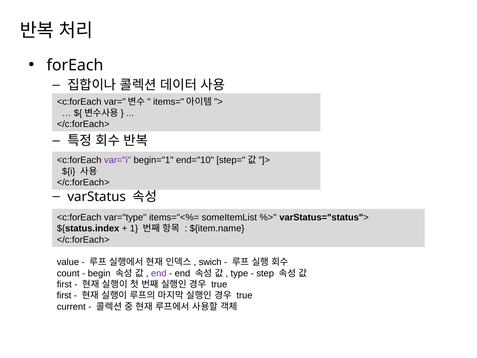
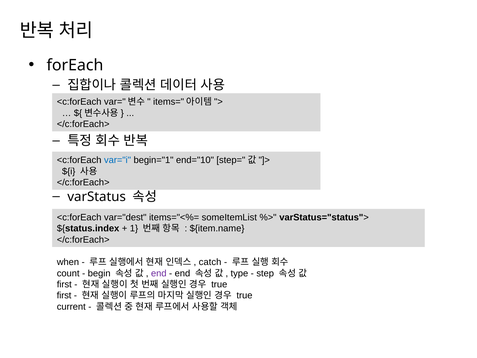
var="i colour: purple -> blue
var="type: var="type -> var="dest
value: value -> when
swich: swich -> catch
